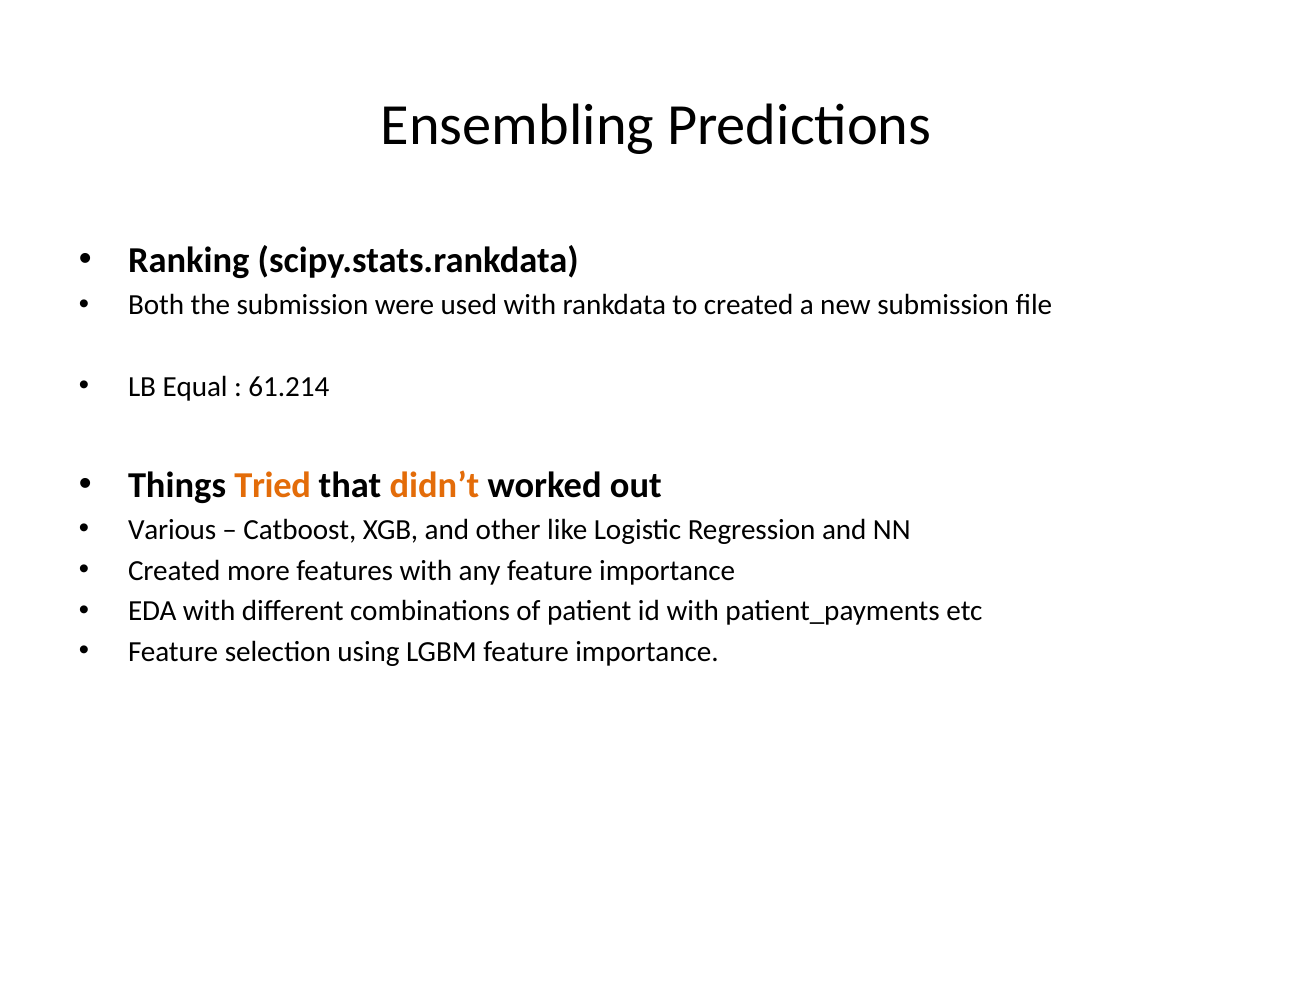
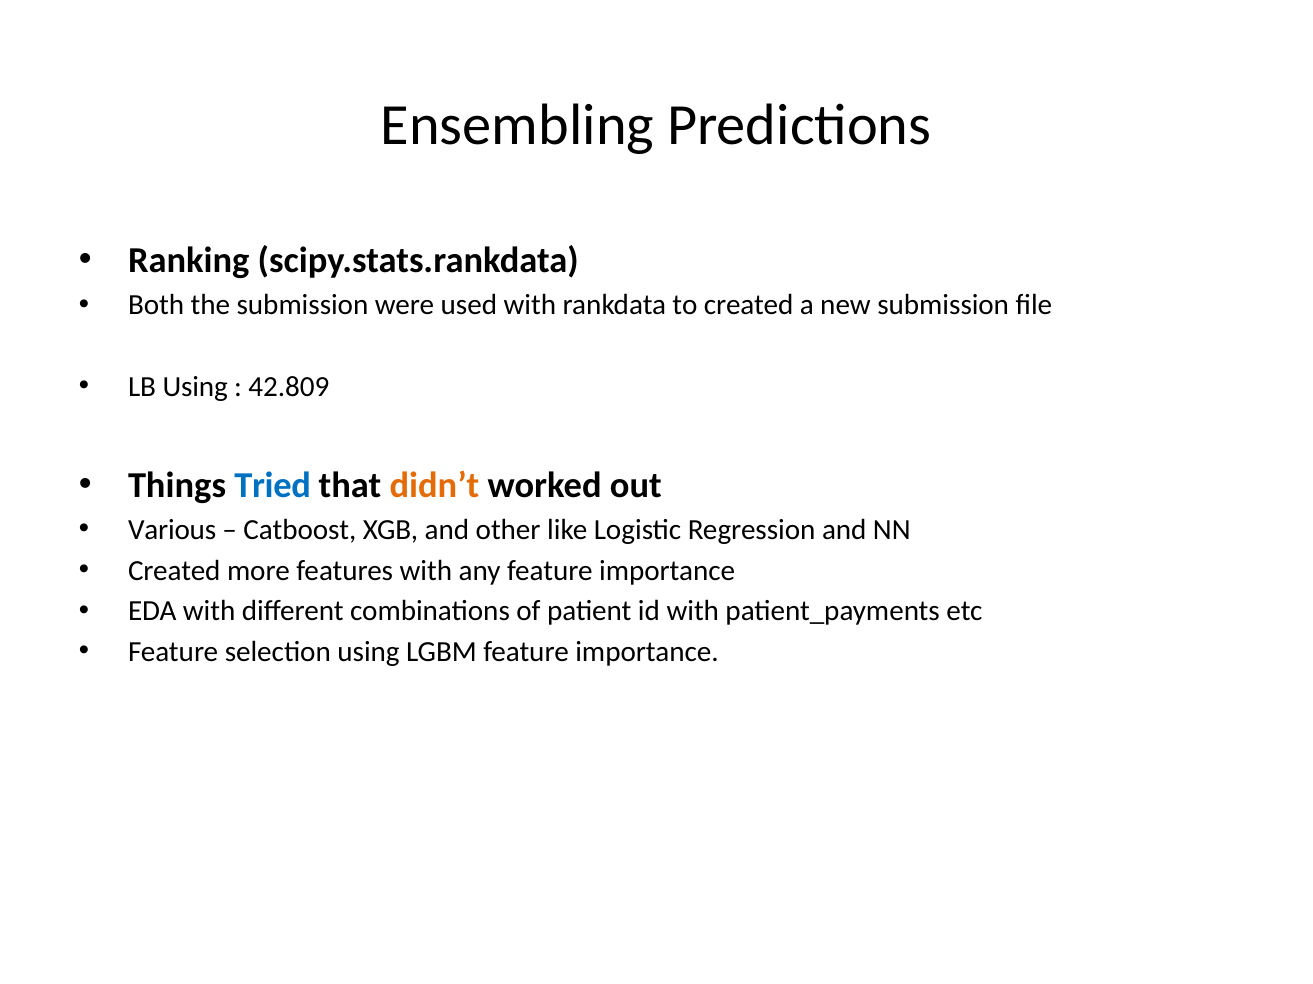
LB Equal: Equal -> Using
61.214: 61.214 -> 42.809
Tried colour: orange -> blue
